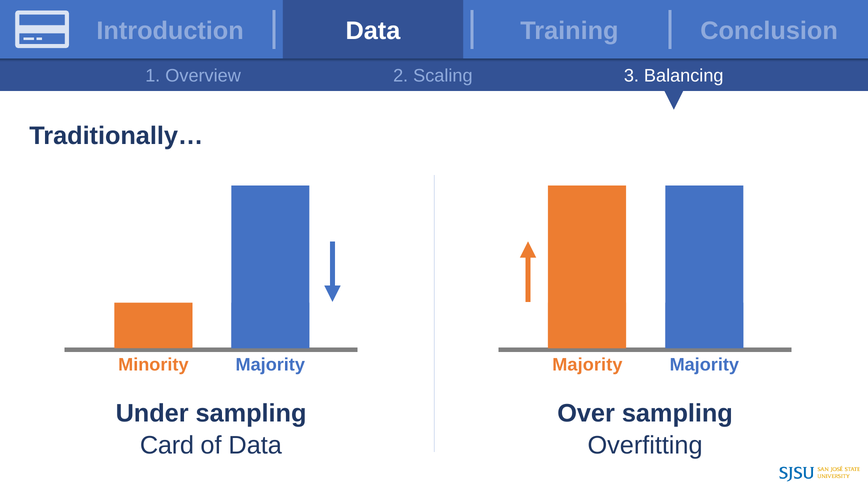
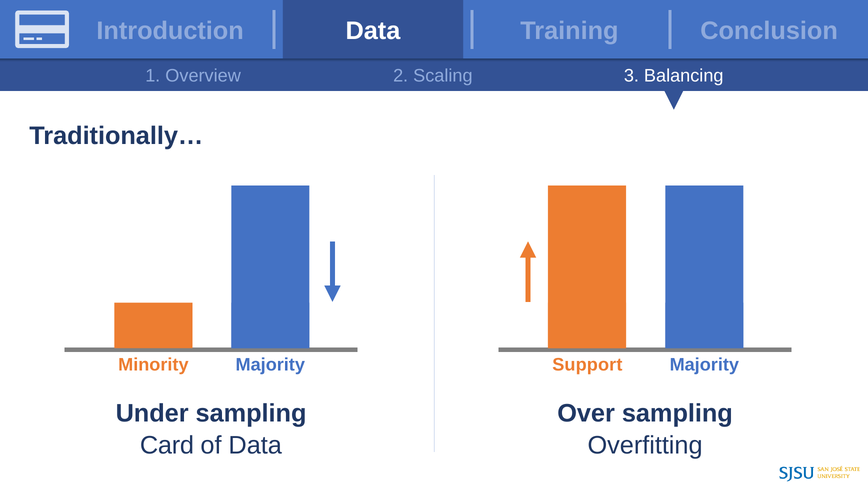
Minority Majority Majority: Majority -> Support
